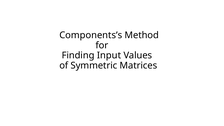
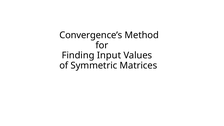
Components’s: Components’s -> Convergence’s
